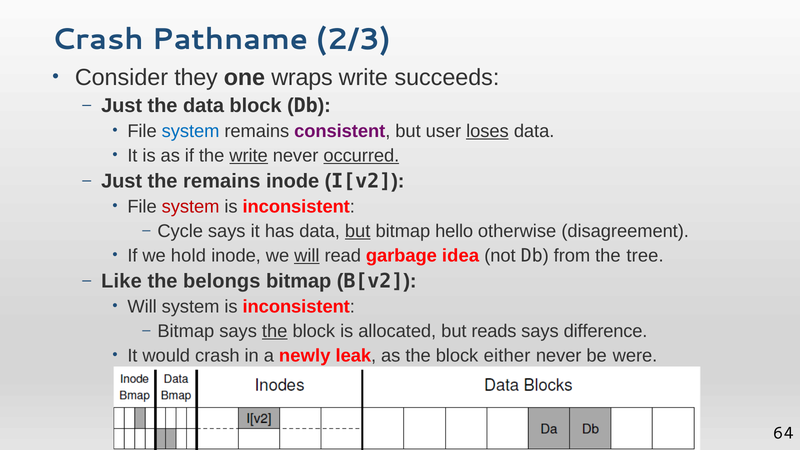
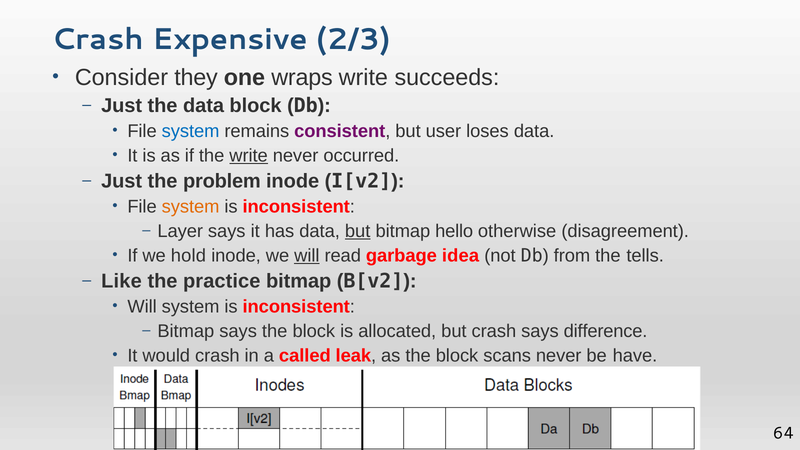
Pathname: Pathname -> Expensive
loses underline: present -> none
occurred underline: present -> none
the remains: remains -> problem
system at (191, 207) colour: red -> orange
Cycle: Cycle -> Layer
tree: tree -> tells
belongs: belongs -> practice
the at (275, 331) underline: present -> none
but reads: reads -> crash
newly: newly -> called
either: either -> scans
were: were -> have
